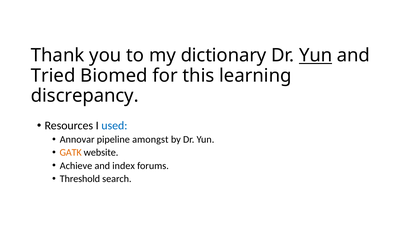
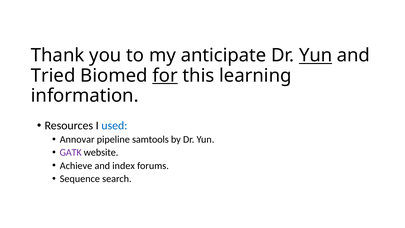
dictionary: dictionary -> anticipate
for underline: none -> present
discrepancy: discrepancy -> information
amongst: amongst -> samtools
GATK colour: orange -> purple
Threshold: Threshold -> Sequence
